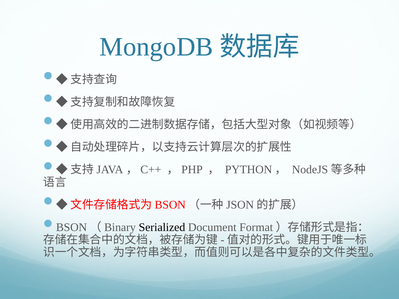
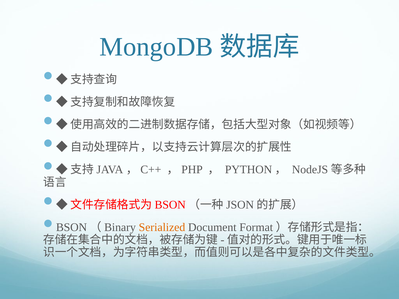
Serialized colour: black -> orange
